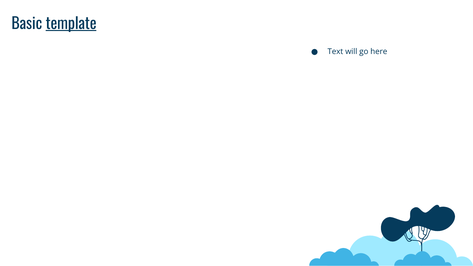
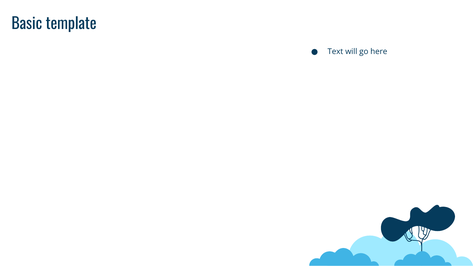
template underline: present -> none
